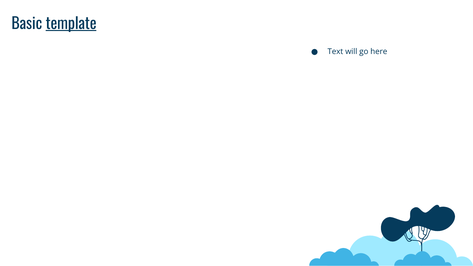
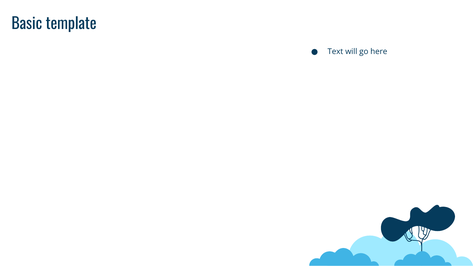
template underline: present -> none
